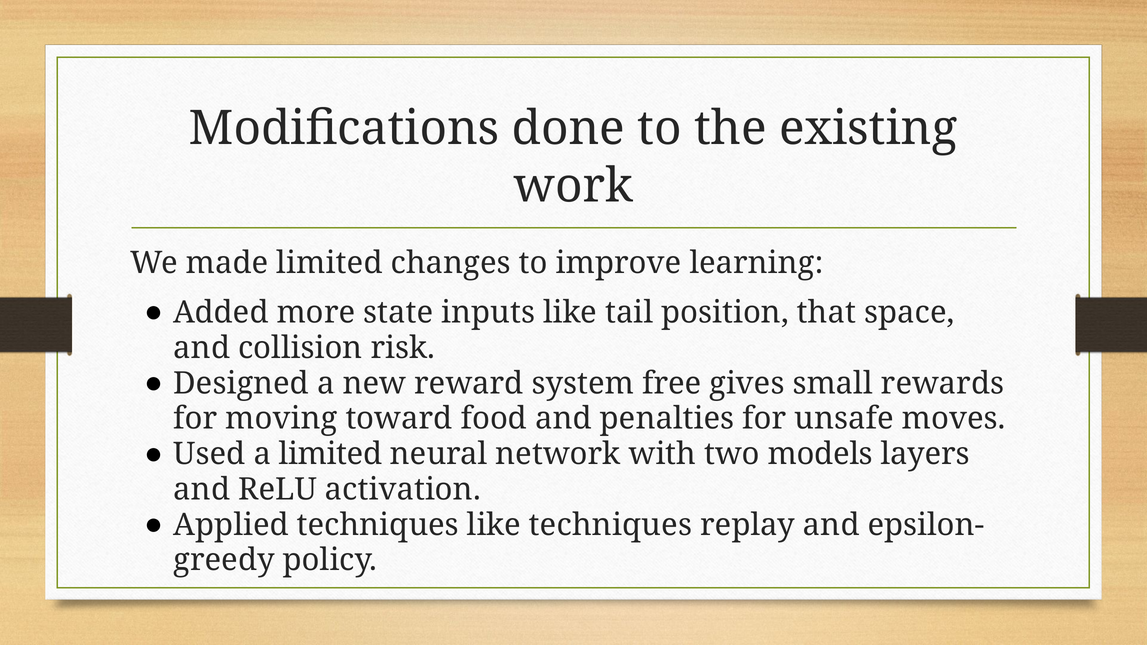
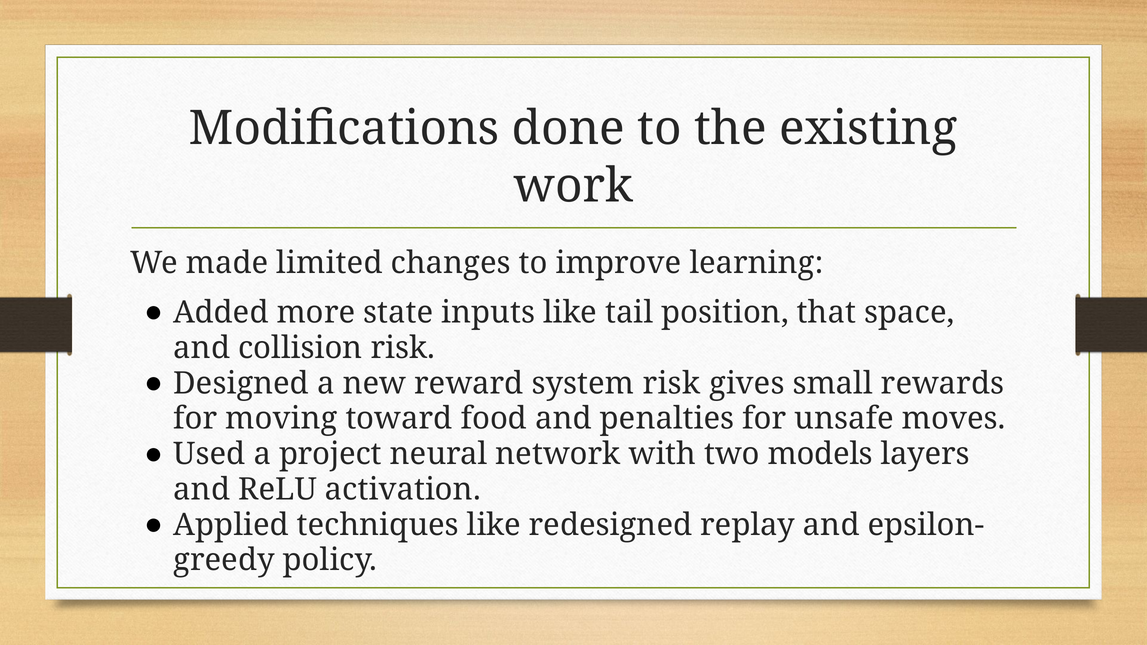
system free: free -> risk
a limited: limited -> project
like techniques: techniques -> redesigned
